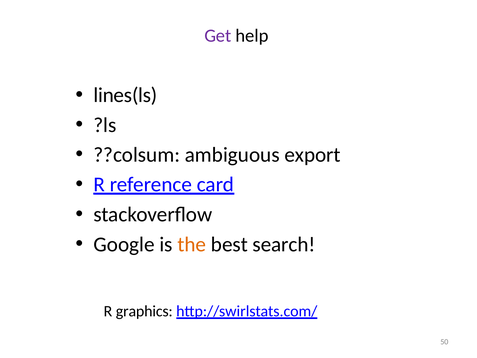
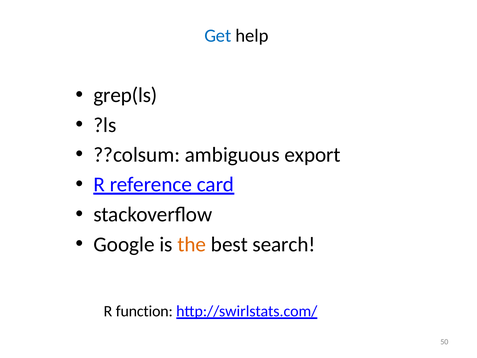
Get colour: purple -> blue
lines(ls: lines(ls -> grep(ls
graphics: graphics -> function
